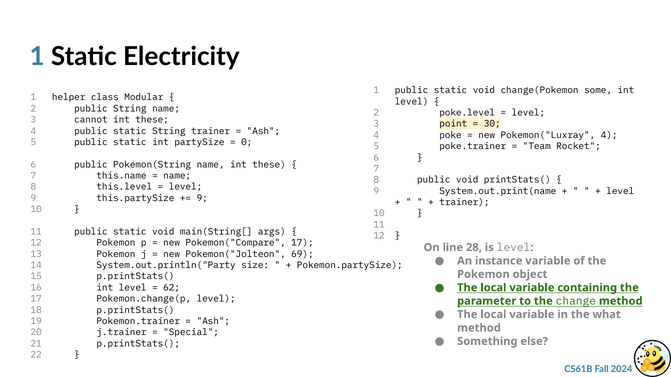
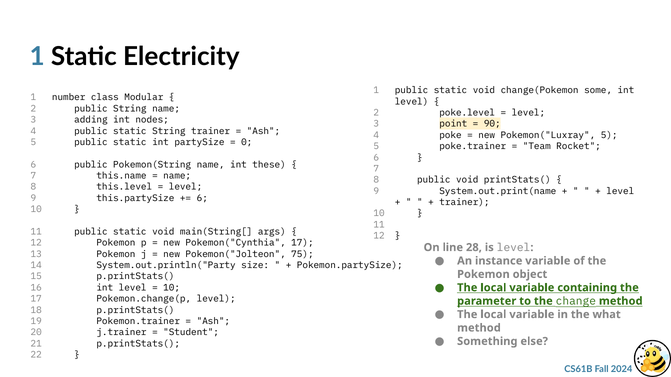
helper: helper -> number
cannot: cannot -> adding
these at (152, 120): these -> nodes
30: 30 -> 90
Pokemon("Luxray 4: 4 -> 5
9 at (202, 198): 9 -> 6
Pokemon("Compare: Pokemon("Compare -> Pokemon("Cynthia
69: 69 -> 75
62 at (172, 288): 62 -> 10
Special: Special -> Student
